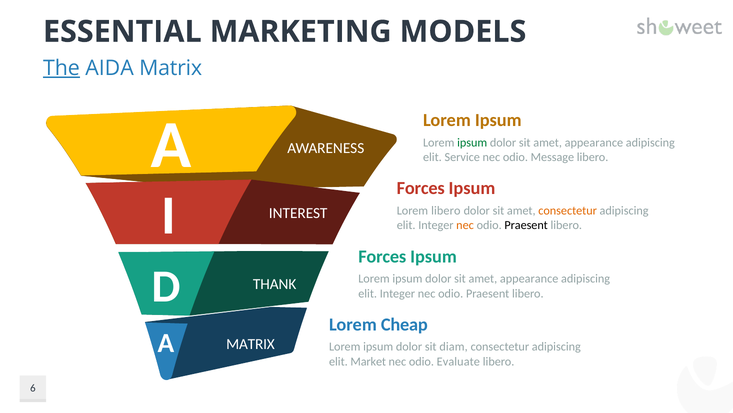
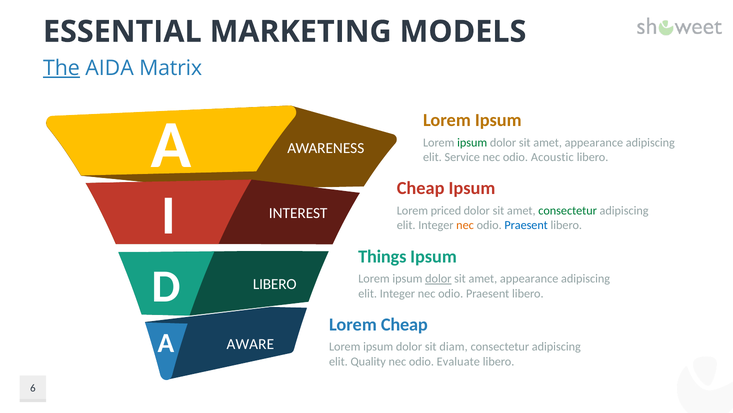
Message: Message -> Acoustic
Forces at (421, 188): Forces -> Cheap
Lorem libero: libero -> priced
consectetur at (568, 210) colour: orange -> green
Praesent at (526, 225) colour: black -> blue
Forces at (382, 256): Forces -> Things
dolor at (438, 278) underline: none -> present
THANK at (275, 284): THANK -> LIBERO
MATRIX at (250, 344): MATRIX -> AWARE
Market: Market -> Quality
